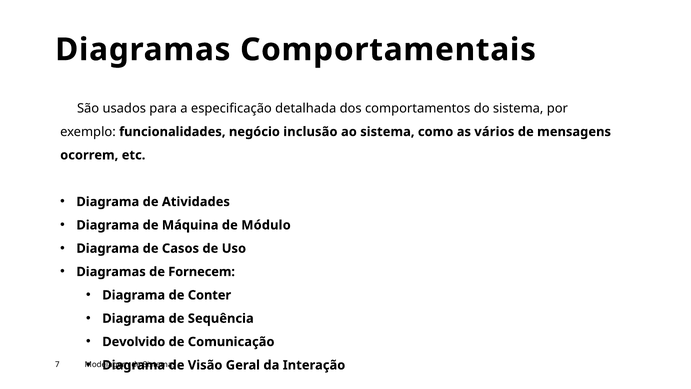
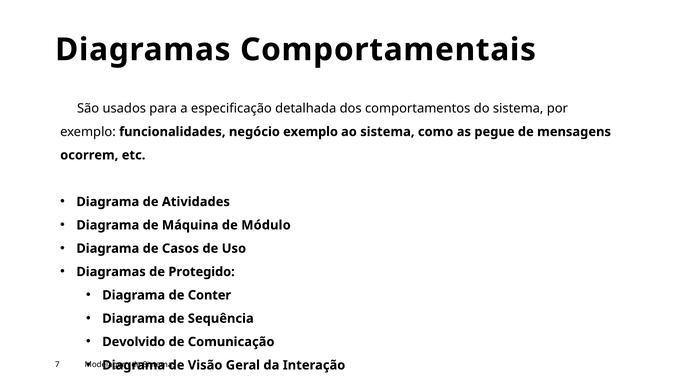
negócio inclusão: inclusão -> exemplo
vários: vários -> pegue
Fornecem: Fornecem -> Protegido
